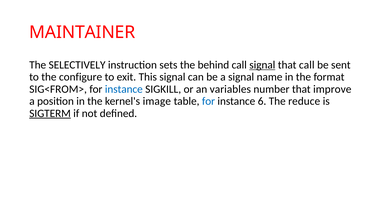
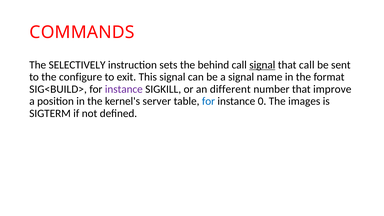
MAINTAINER: MAINTAINER -> COMMANDS
SIG<FROM>: SIG<FROM> -> SIG<BUILD>
instance at (124, 89) colour: blue -> purple
variables: variables -> different
image: image -> server
6: 6 -> 0
reduce: reduce -> images
SIGTERM underline: present -> none
